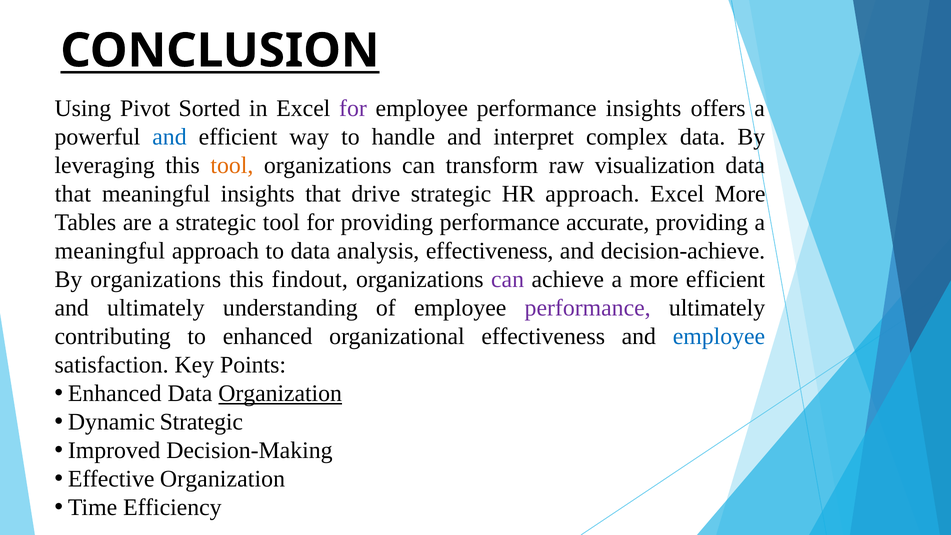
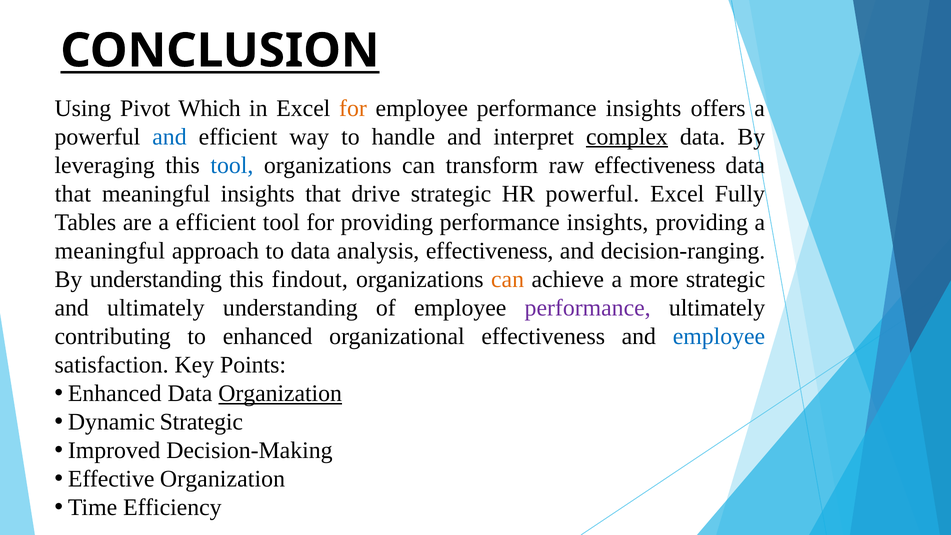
Sorted: Sorted -> Which
for at (353, 108) colour: purple -> orange
complex underline: none -> present
tool at (232, 165) colour: orange -> blue
raw visualization: visualization -> effectiveness
HR approach: approach -> powerful
Excel More: More -> Fully
a strategic: strategic -> efficient
accurate at (608, 222): accurate -> insights
decision-achieve: decision-achieve -> decision-ranging
By organizations: organizations -> understanding
can at (508, 279) colour: purple -> orange
more efficient: efficient -> strategic
